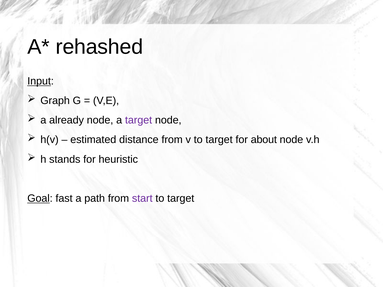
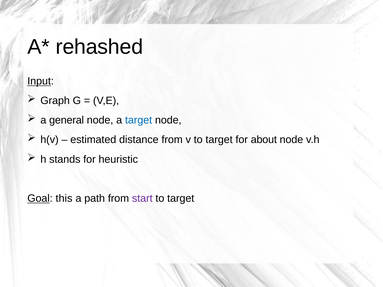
already: already -> general
target at (139, 120) colour: purple -> blue
fast: fast -> this
